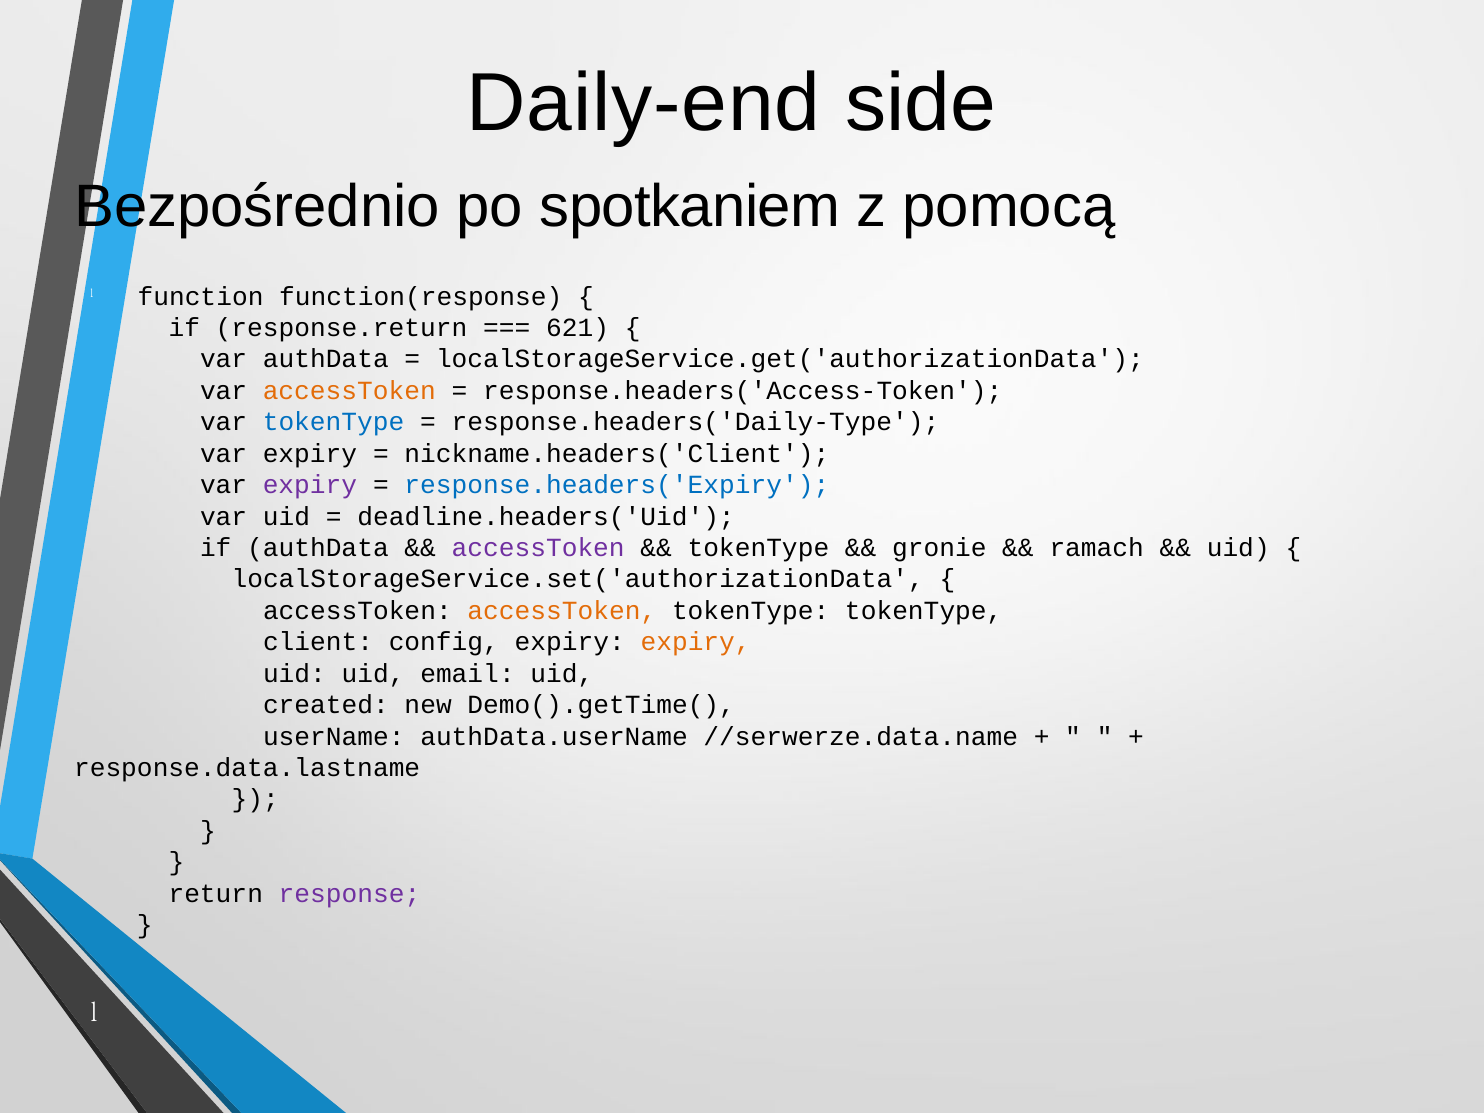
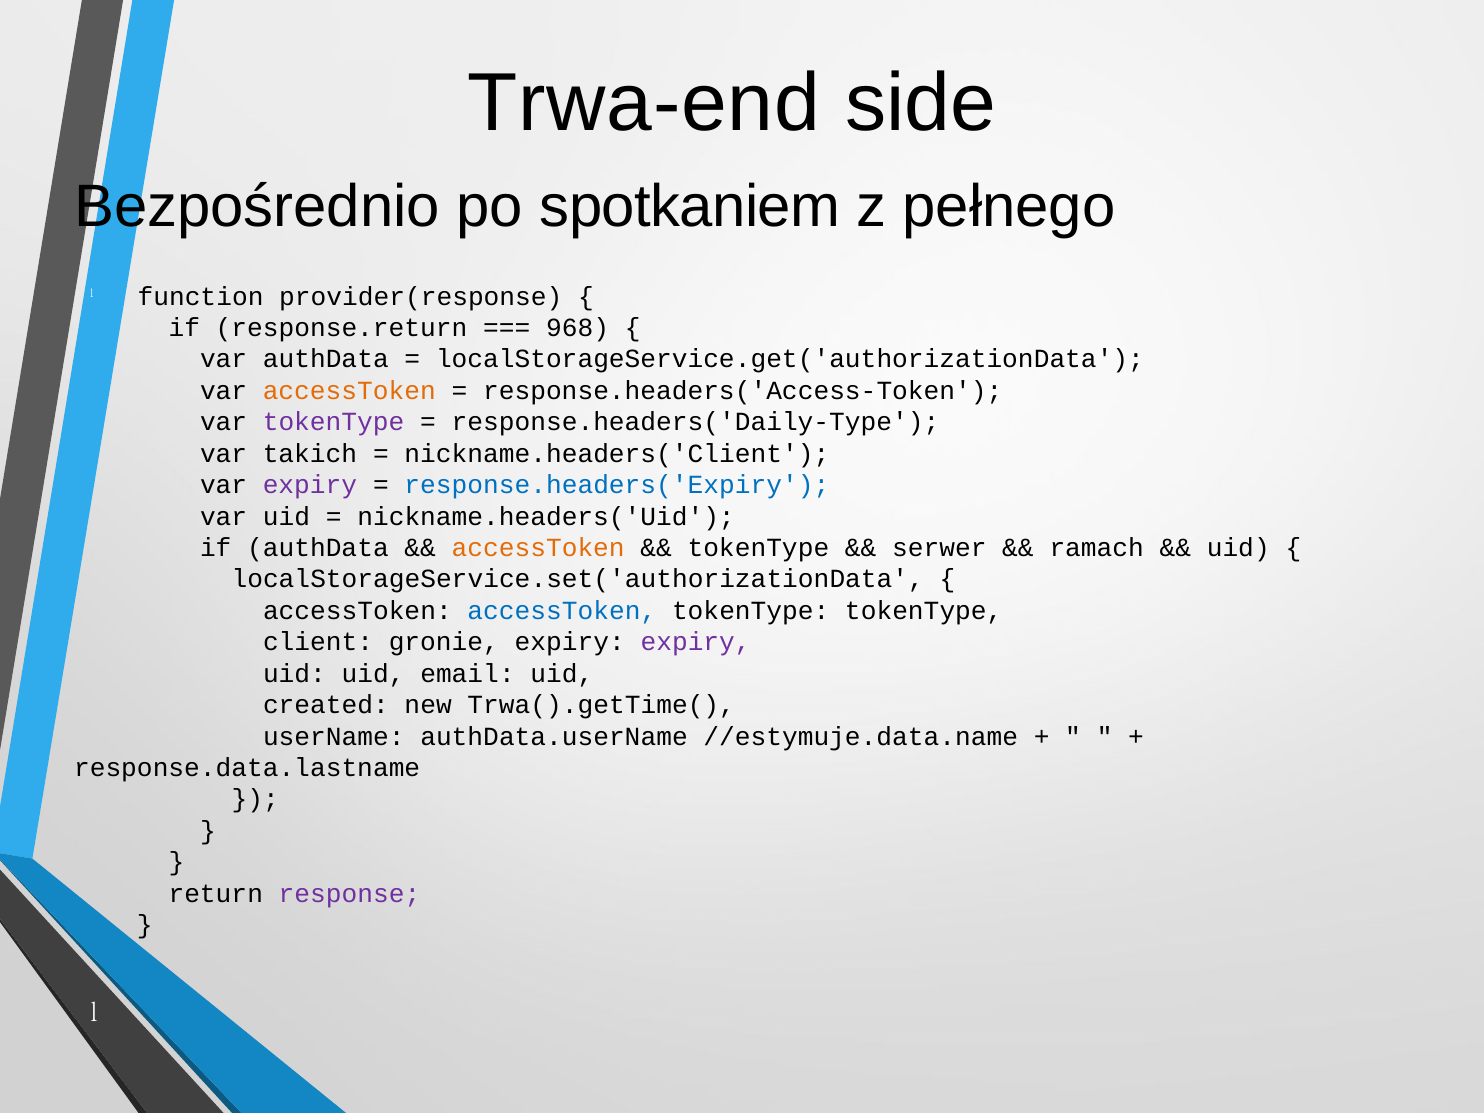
Daily-end: Daily-end -> Trwa-end
pomocą: pomocą -> pełnego
function(response: function(response -> provider(response
621: 621 -> 968
tokenType at (334, 422) colour: blue -> purple
expiry at (310, 453): expiry -> takich
deadline.headers('Uid: deadline.headers('Uid -> nickname.headers('Uid
accessToken at (538, 548) colour: purple -> orange
gronie: gronie -> serwer
accessToken at (562, 611) colour: orange -> blue
config: config -> gronie
expiry at (696, 642) colour: orange -> purple
Demo().getTime(: Demo().getTime( -> Trwa().getTime(
//serwerze.data.name: //serwerze.data.name -> //estymuje.data.name
